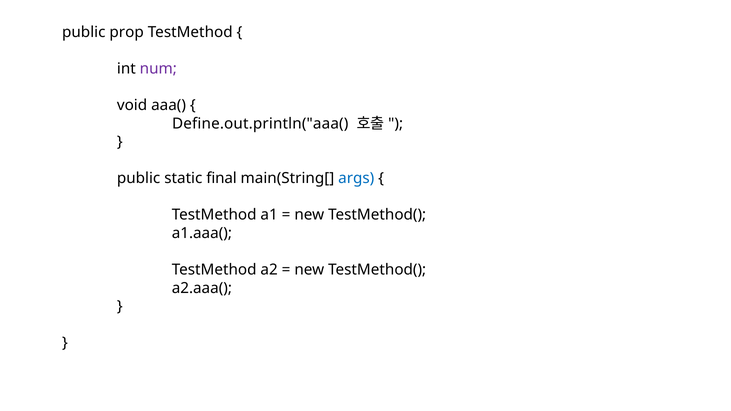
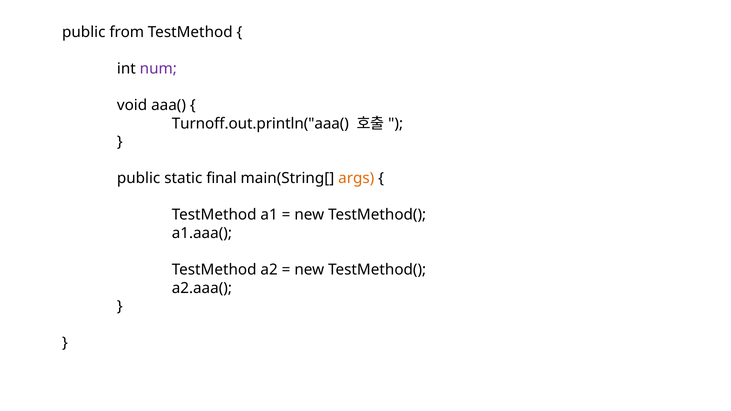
prop: prop -> from
Define.out.println("aaa(: Define.out.println("aaa( -> Turnoff.out.println("aaa(
args colour: blue -> orange
